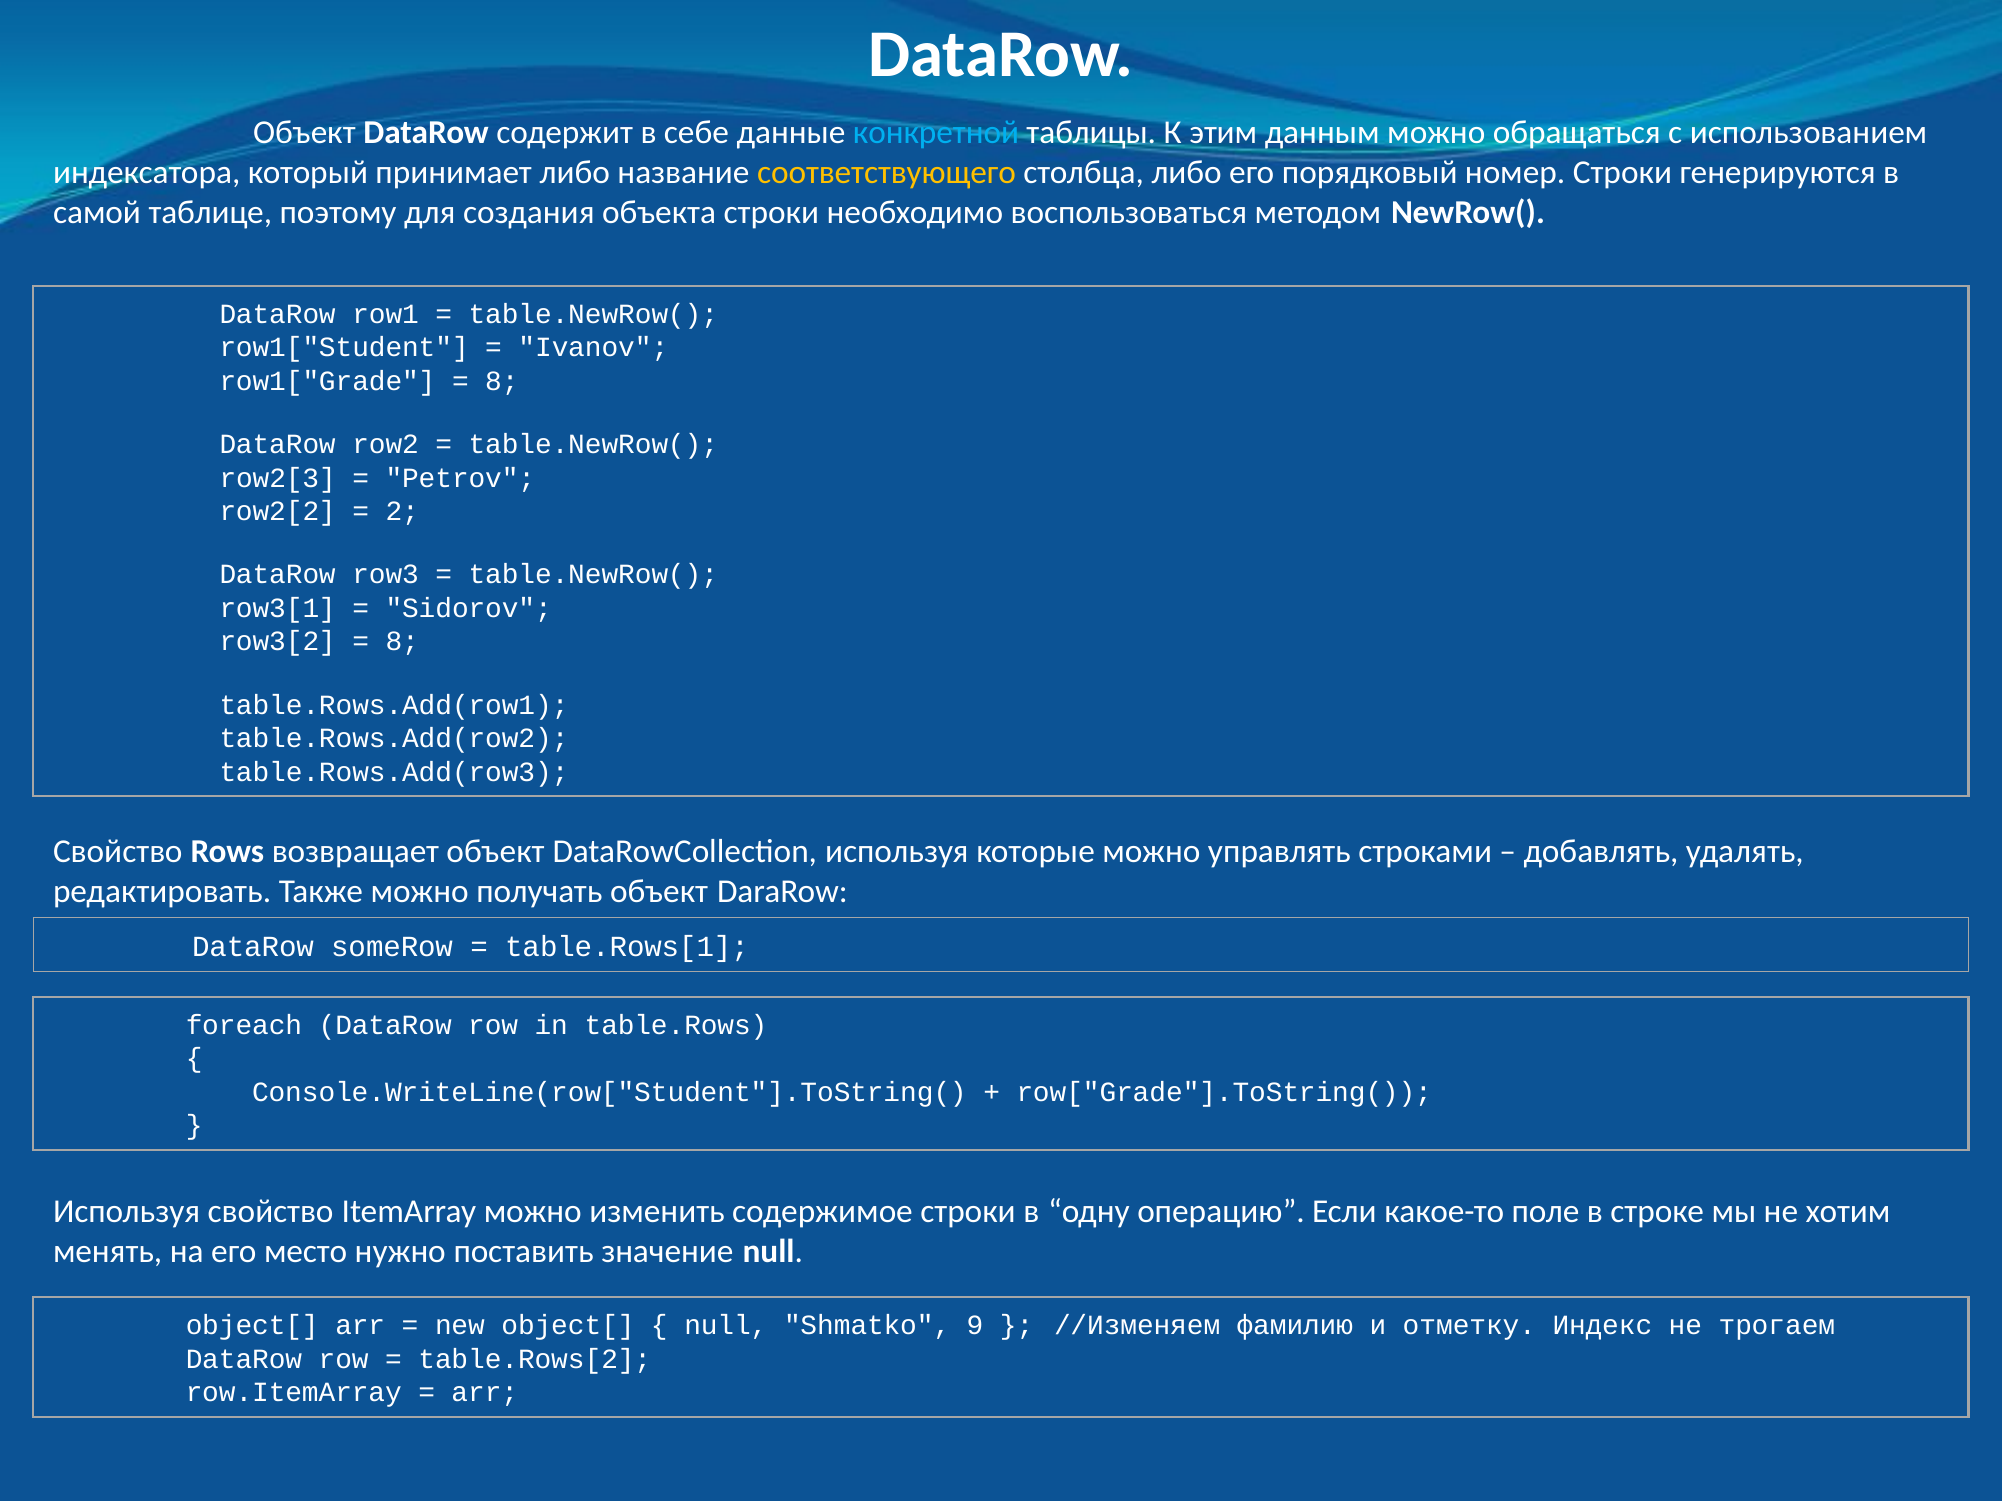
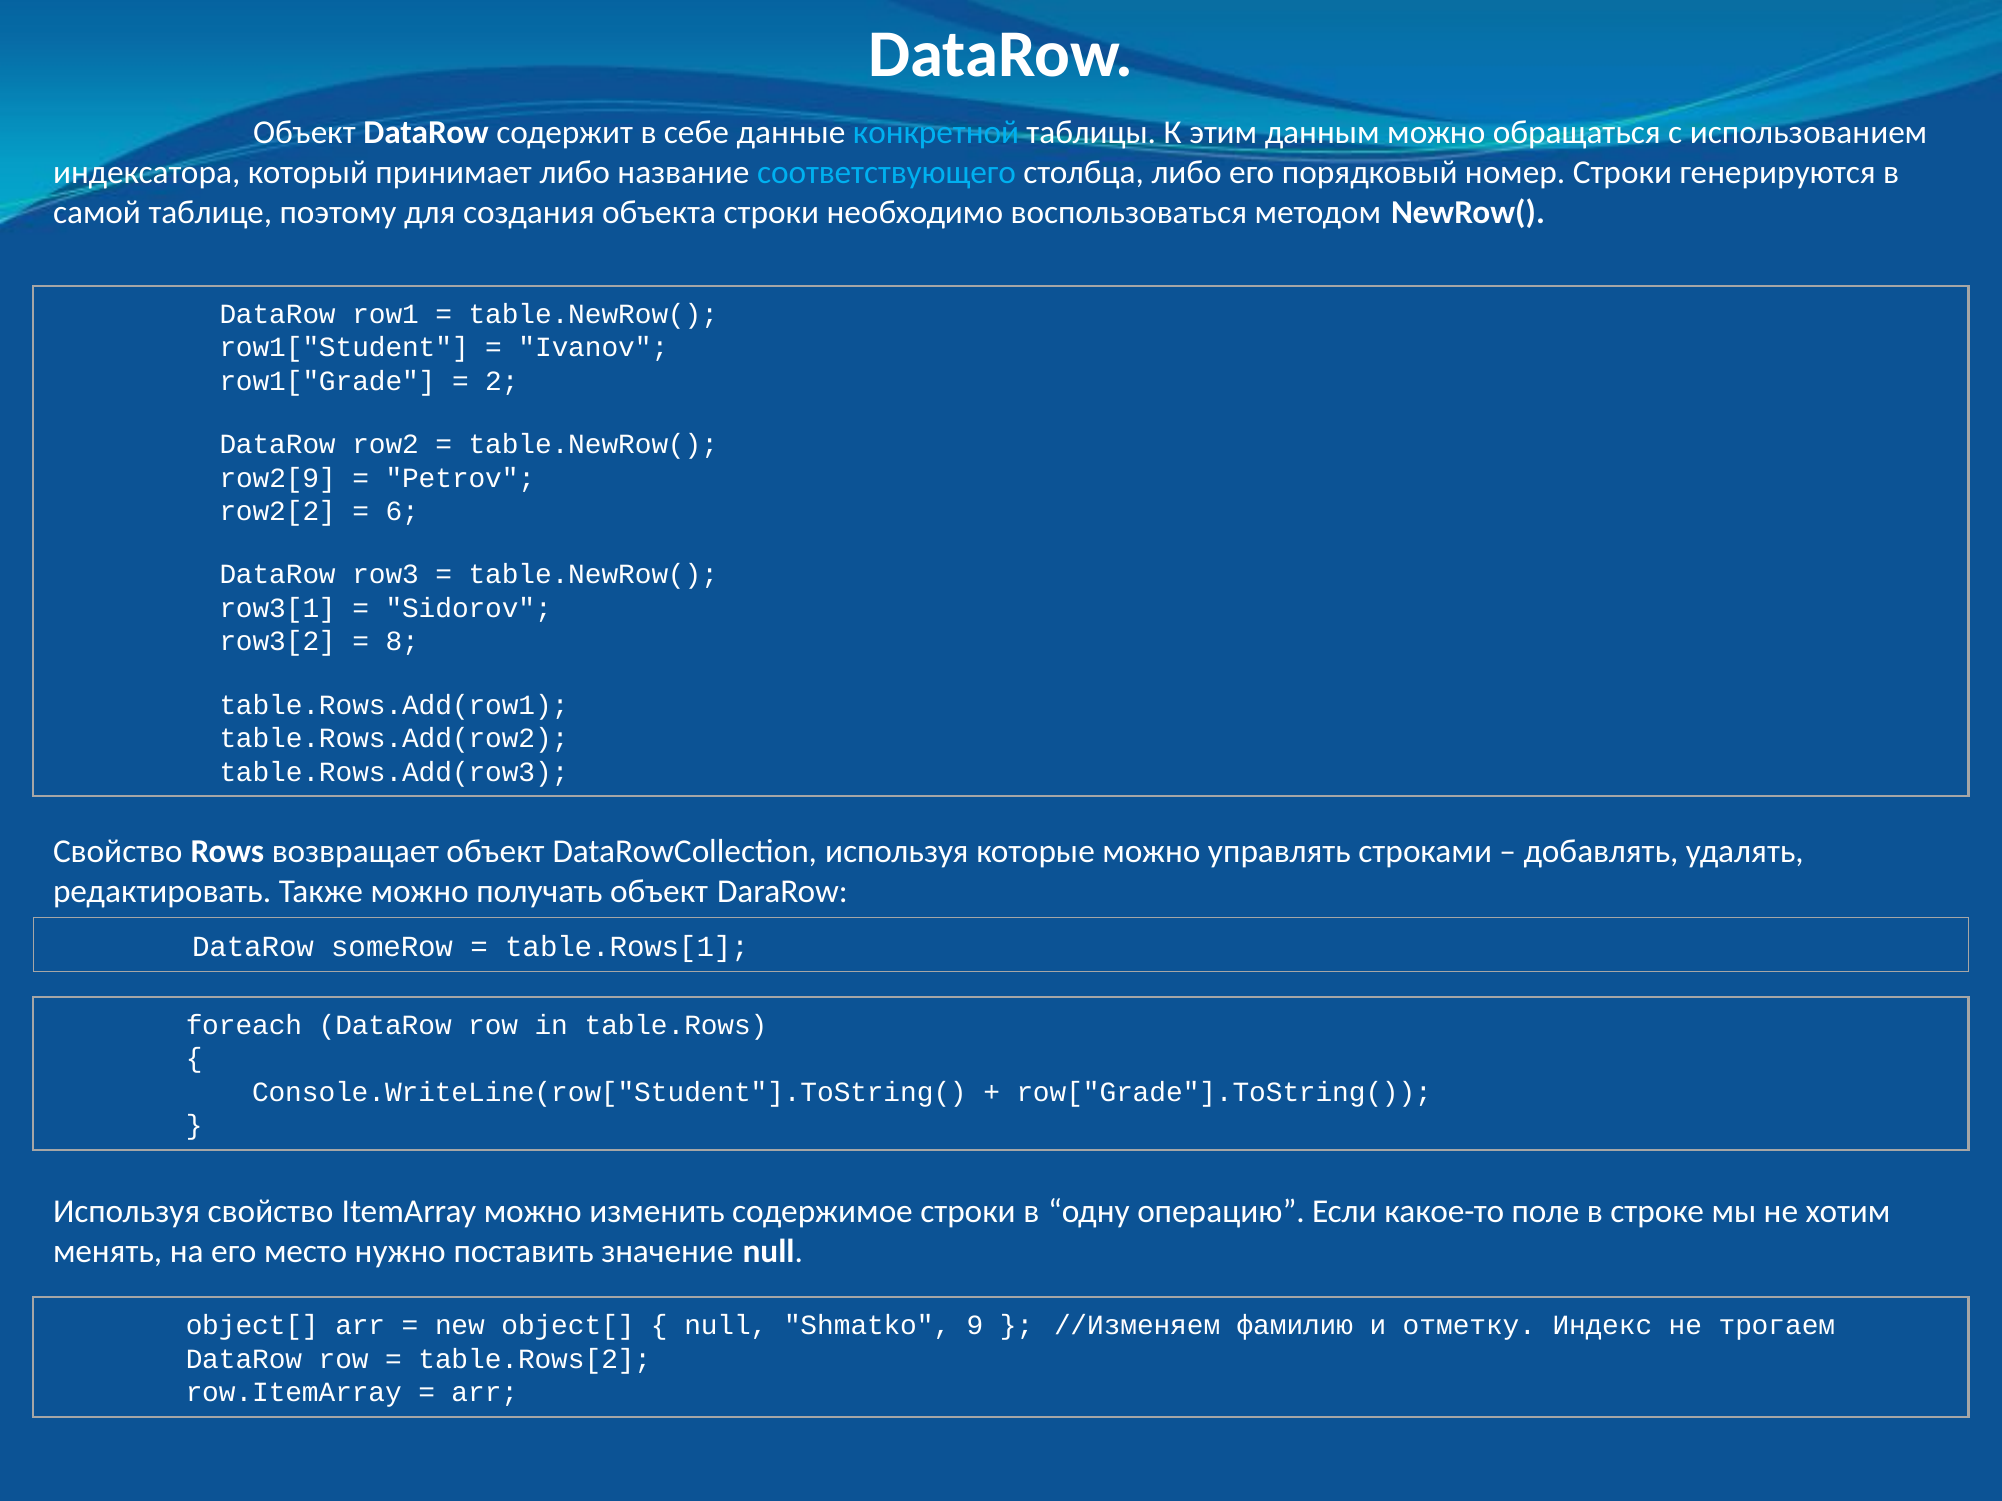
соответствующего colour: yellow -> light blue
8 at (502, 381): 8 -> 2
row2[3: row2[3 -> row2[9
2: 2 -> 6
